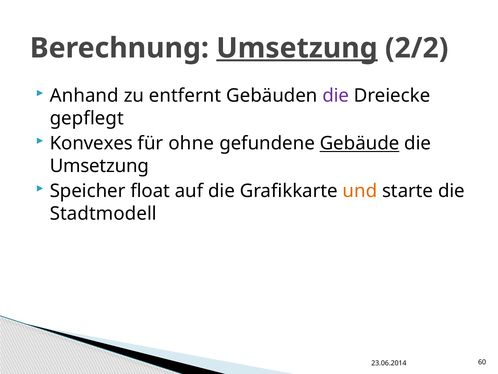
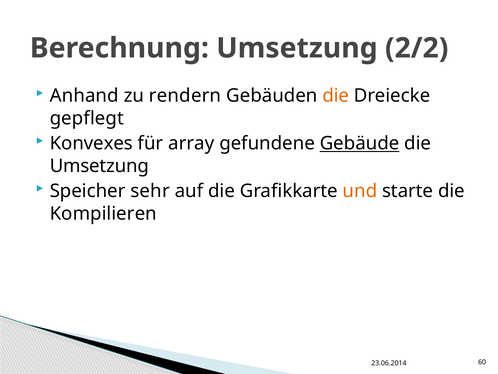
Umsetzung at (297, 48) underline: present -> none
entfernt: entfernt -> rendern
die at (336, 96) colour: purple -> orange
ohne: ohne -> array
float: float -> sehr
Stadtmodell: Stadtmodell -> Kompilieren
